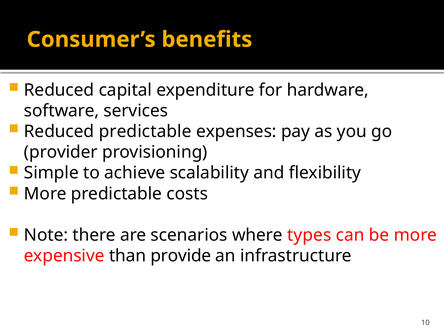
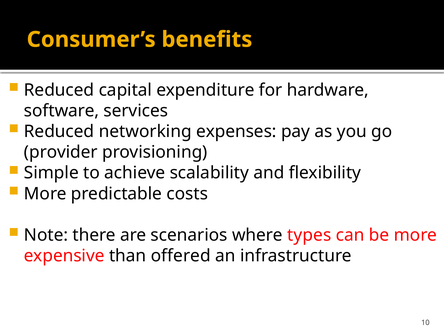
Reduced predictable: predictable -> networking
provide: provide -> offered
